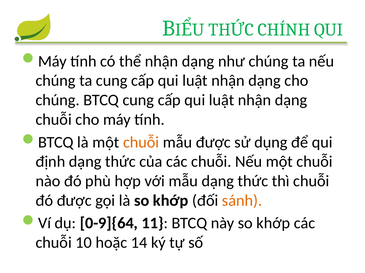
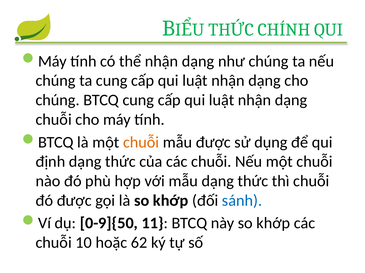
sánh colour: orange -> blue
0-9]{64: 0-9]{64 -> 0-9]{50
14: 14 -> 62
